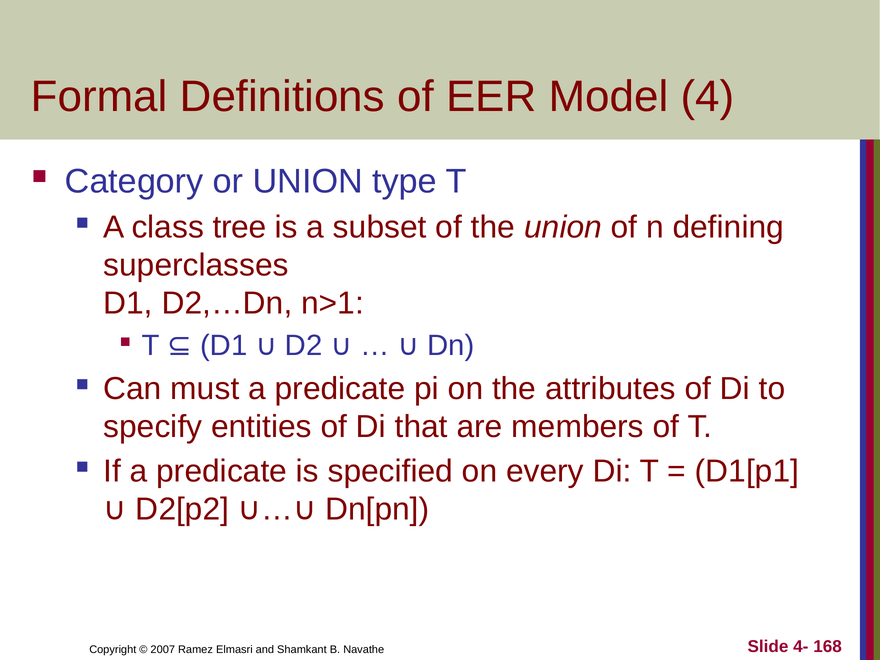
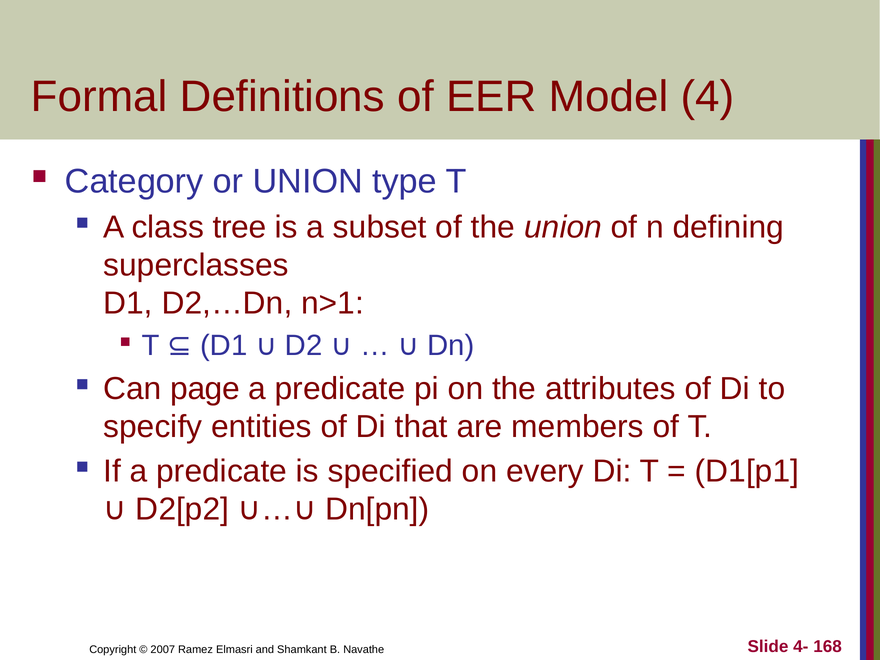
must: must -> page
